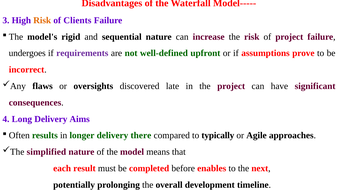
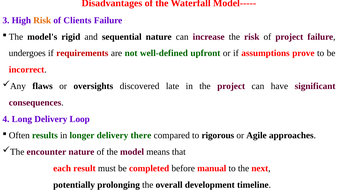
requirements colour: purple -> red
Aims: Aims -> Loop
typically: typically -> rigorous
simplified: simplified -> encounter
enables: enables -> manual
